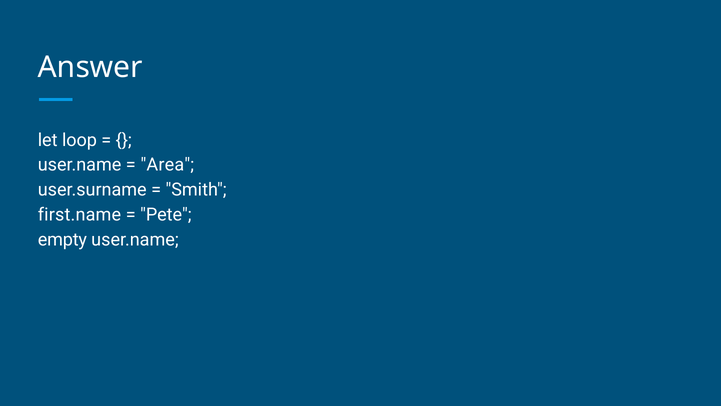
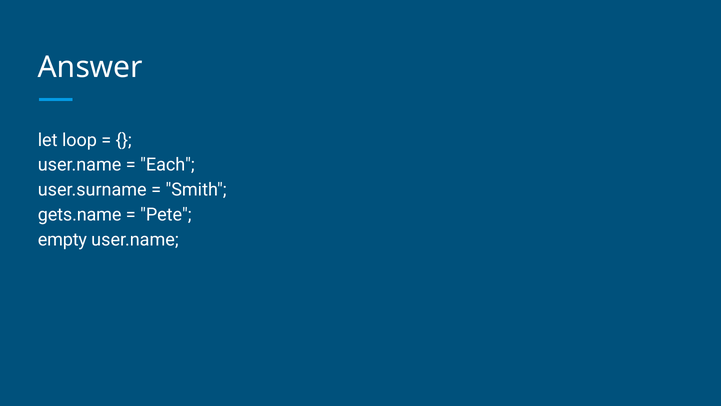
Area: Area -> Each
first.name: first.name -> gets.name
